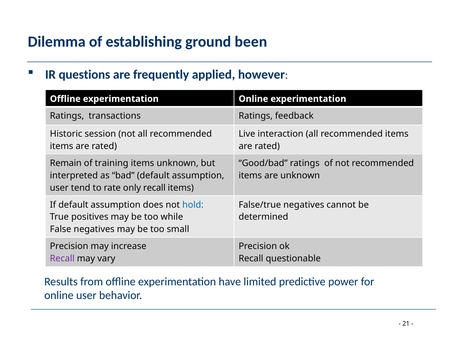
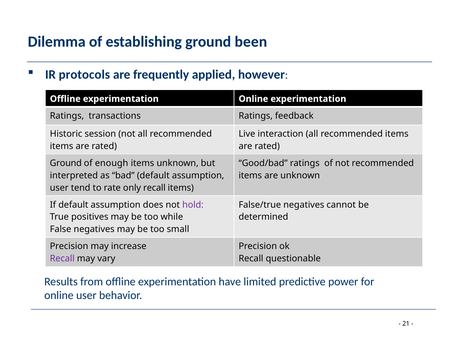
questions: questions -> protocols
Remain at (66, 163): Remain -> Ground
training: training -> enough
hold colour: blue -> purple
